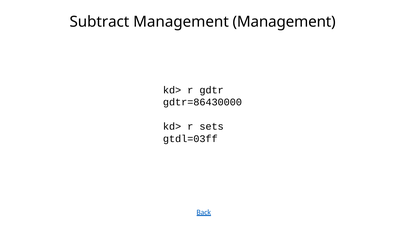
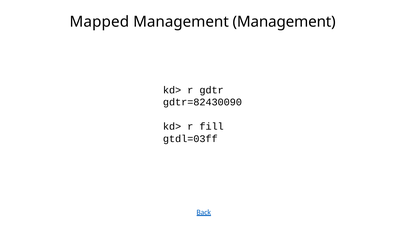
Subtract: Subtract -> Mapped
gdtr=86430000: gdtr=86430000 -> gdtr=82430090
sets: sets -> fill
